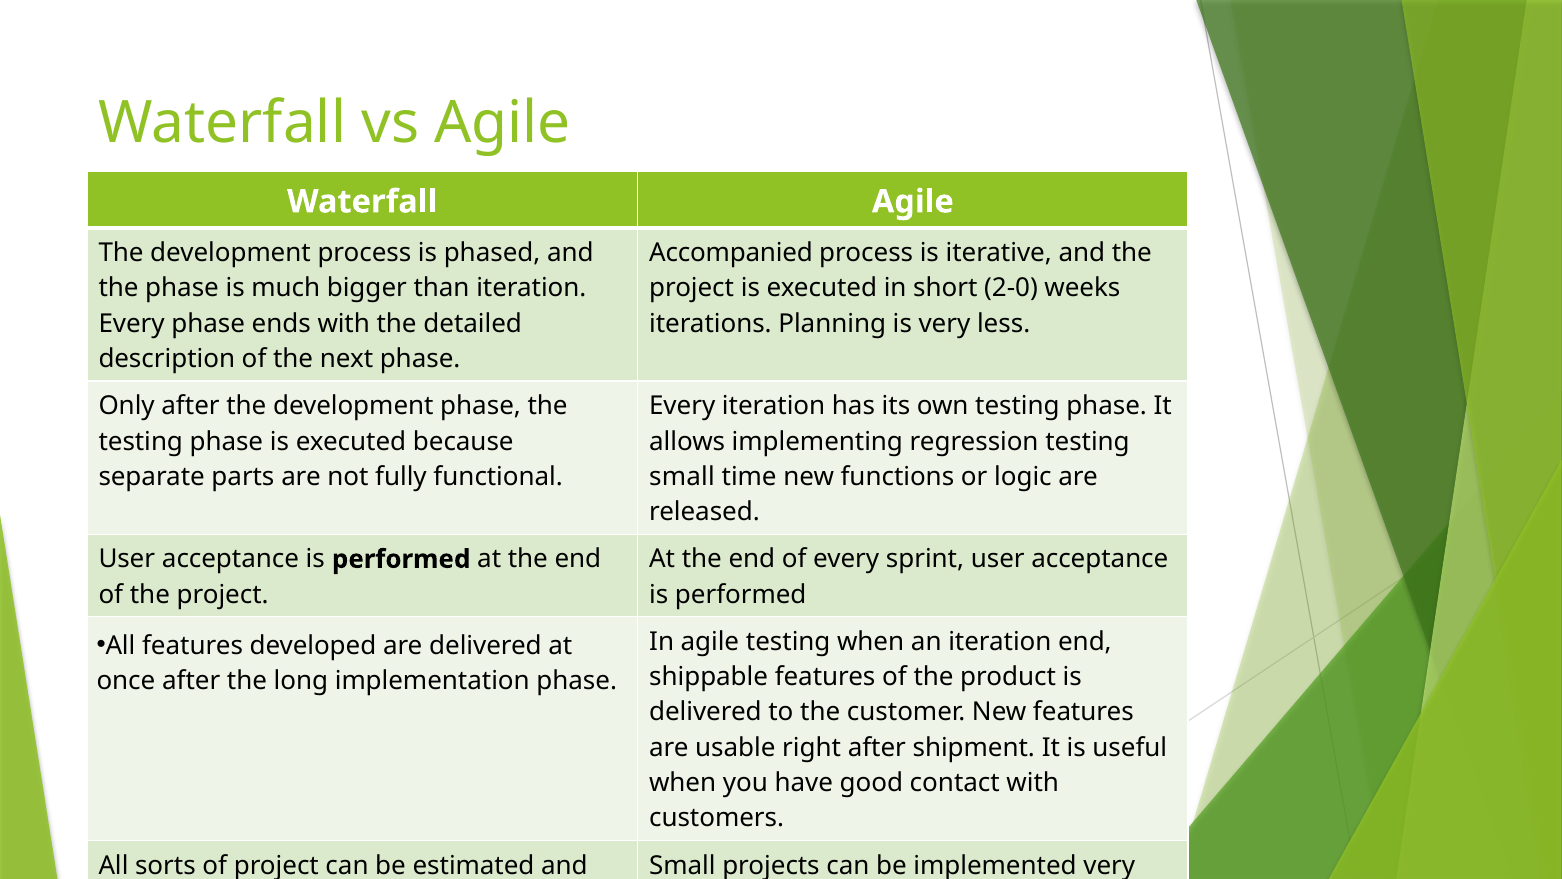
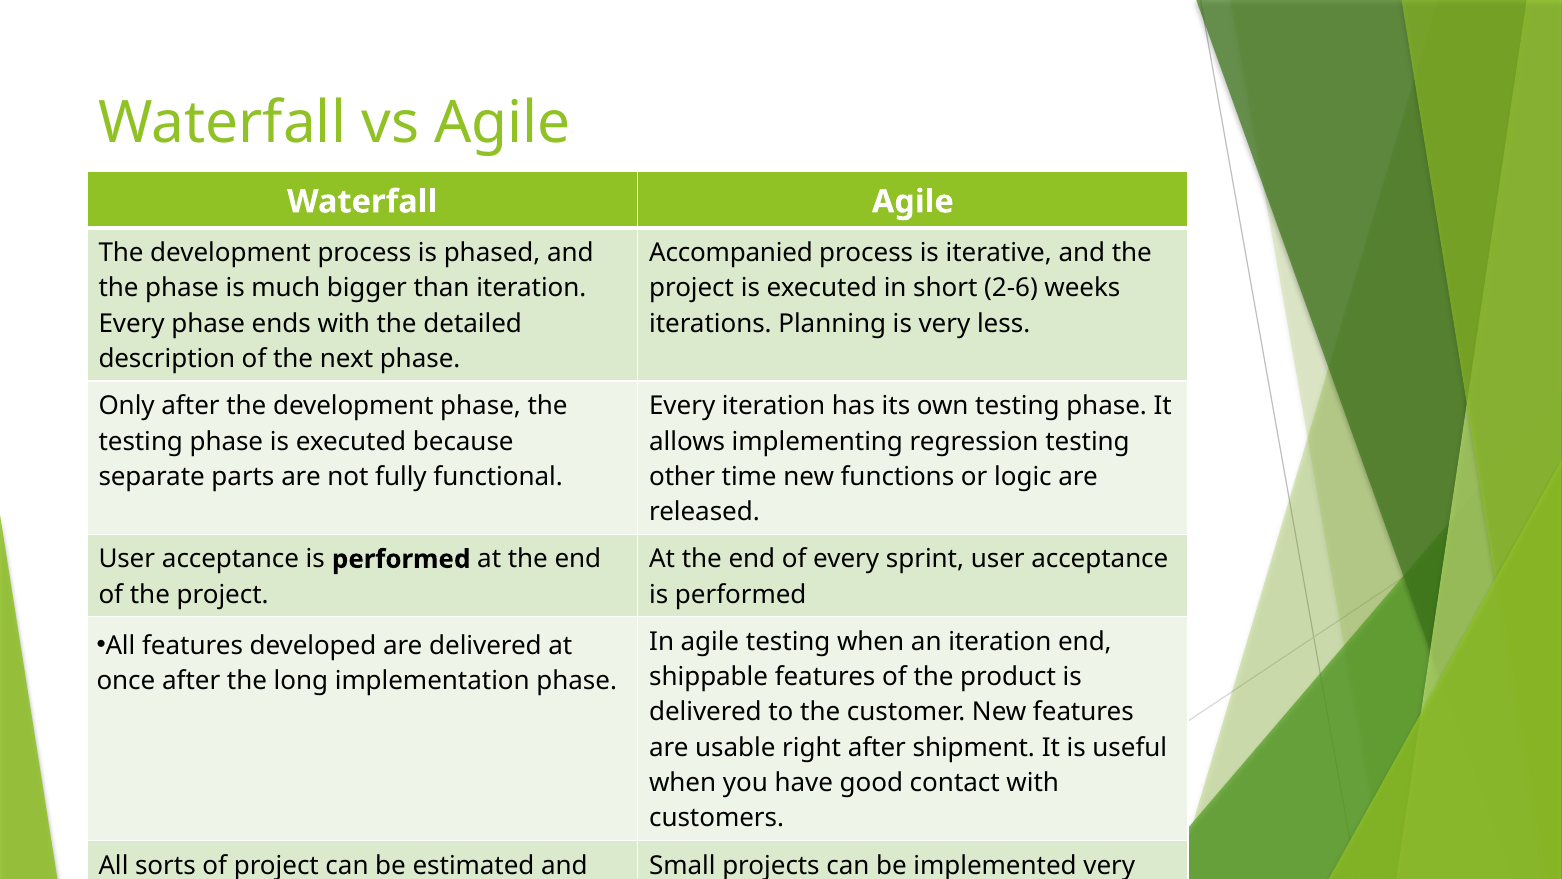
2-0: 2-0 -> 2-6
small at (682, 477): small -> other
